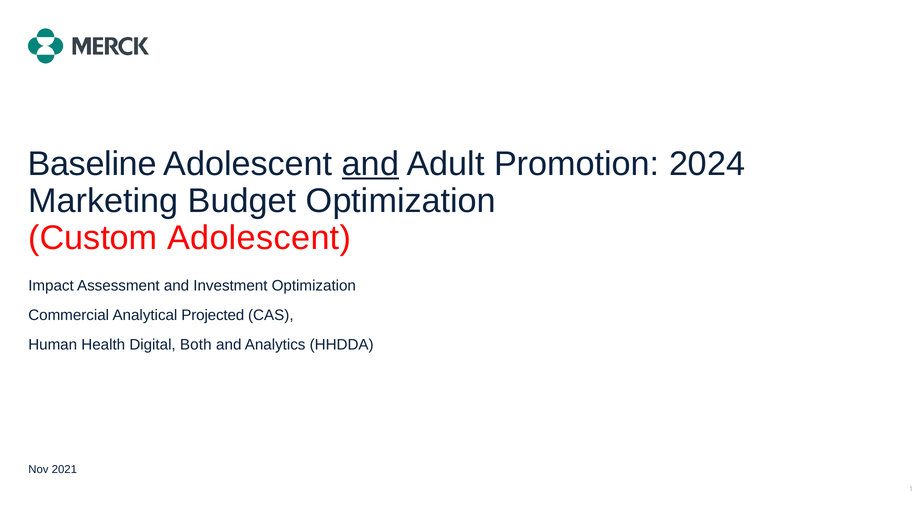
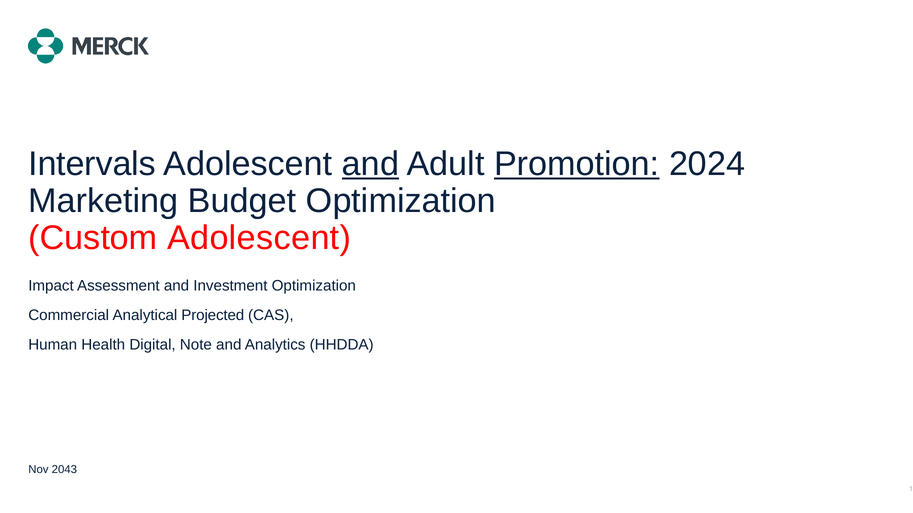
Baseline: Baseline -> Intervals
Promotion underline: none -> present
Both: Both -> Note
2021: 2021 -> 2043
